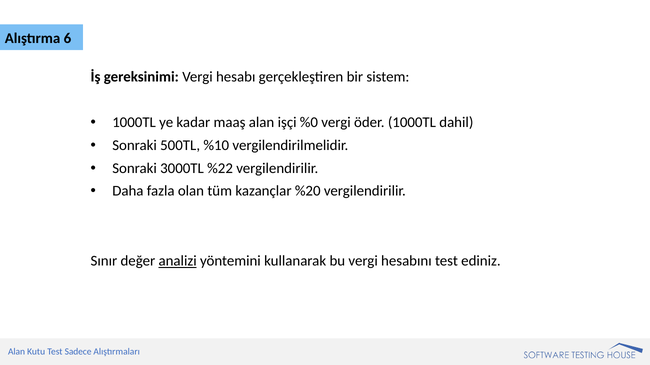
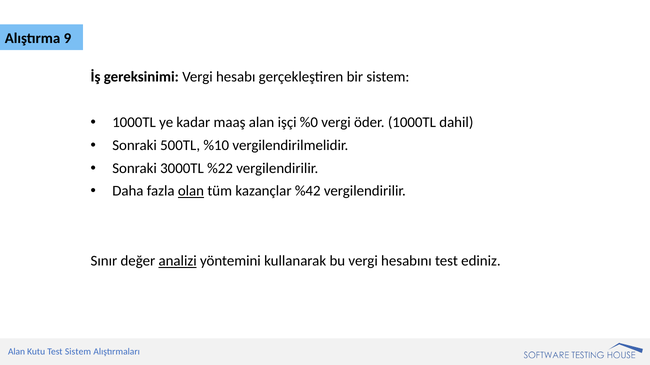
6: 6 -> 9
olan underline: none -> present
%20: %20 -> %42
Test Sadece: Sadece -> Sistem
